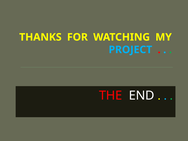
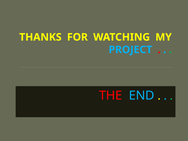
END colour: white -> light blue
